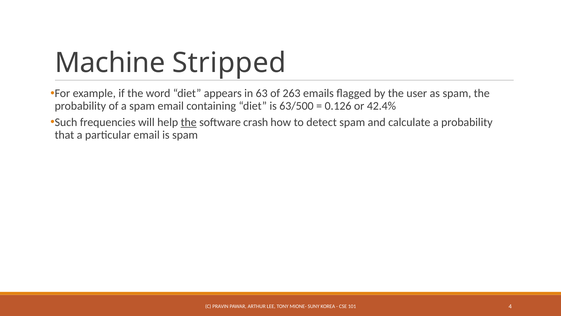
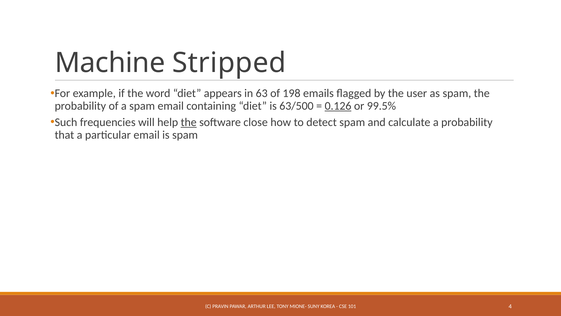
263: 263 -> 198
0.126 underline: none -> present
42.4%: 42.4% -> 99.5%
crash: crash -> close
